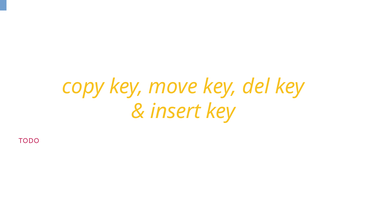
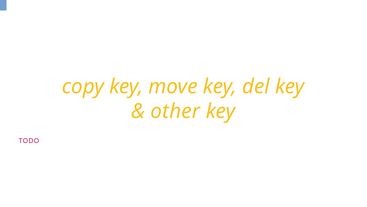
insert: insert -> other
